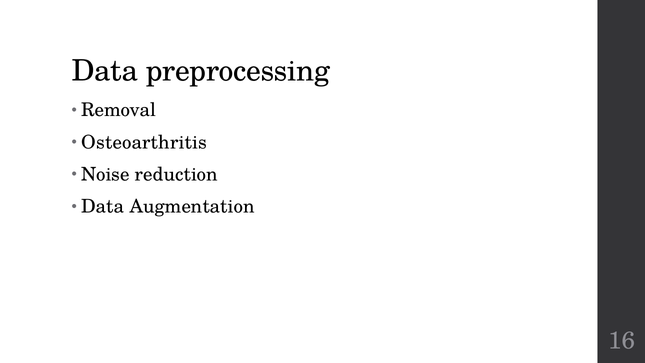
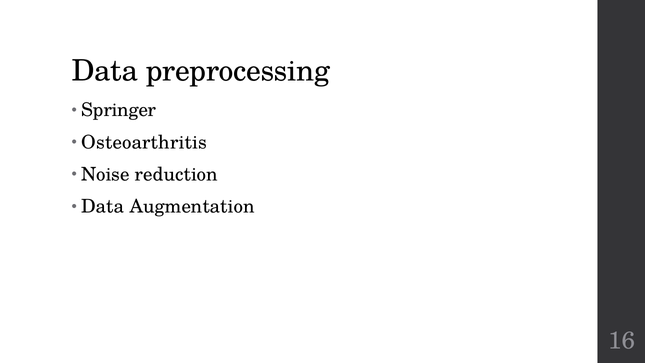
Removal: Removal -> Springer
